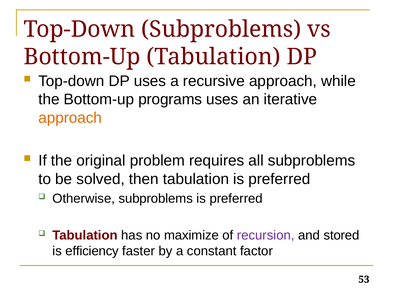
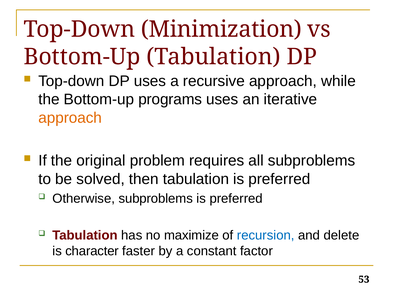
Top-Down Subproblems: Subproblems -> Minimization
recursion colour: purple -> blue
stored: stored -> delete
efficiency: efficiency -> character
